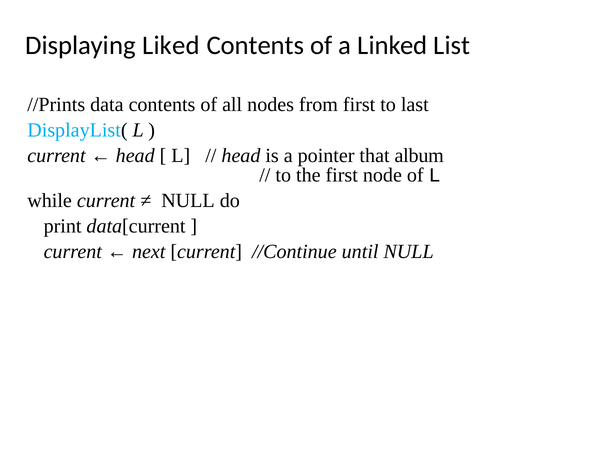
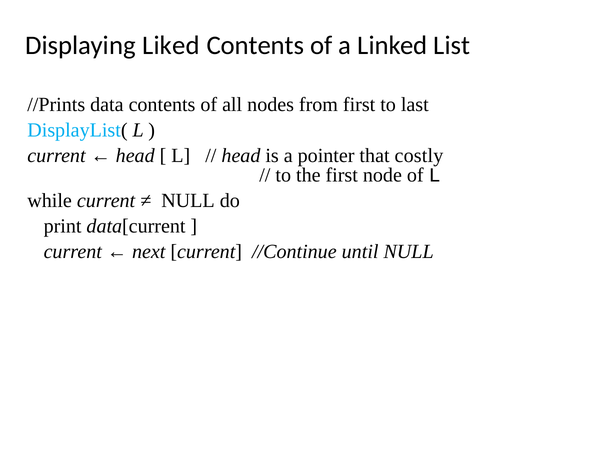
album: album -> costly
